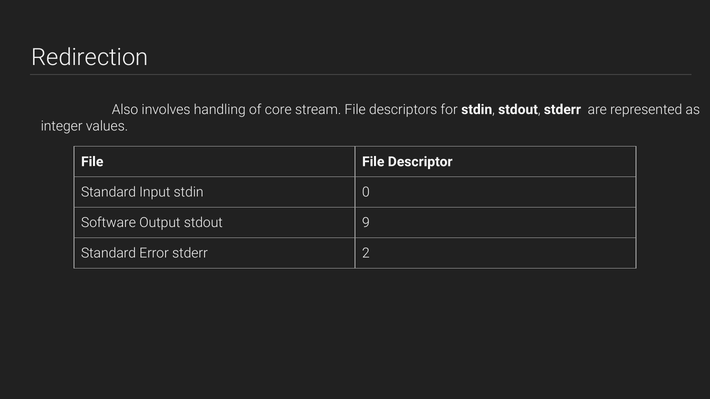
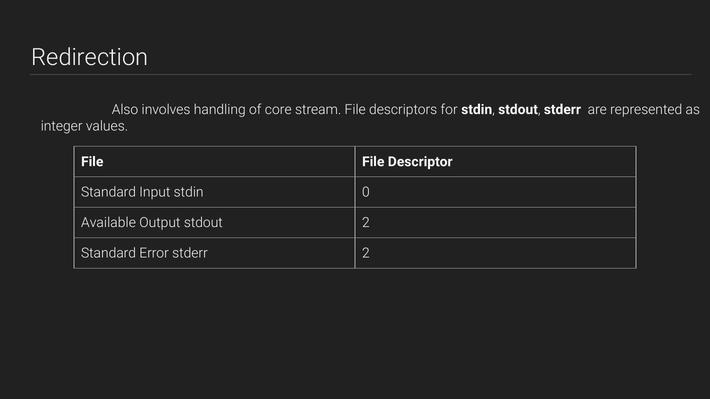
Software: Software -> Available
stdout 9: 9 -> 2
